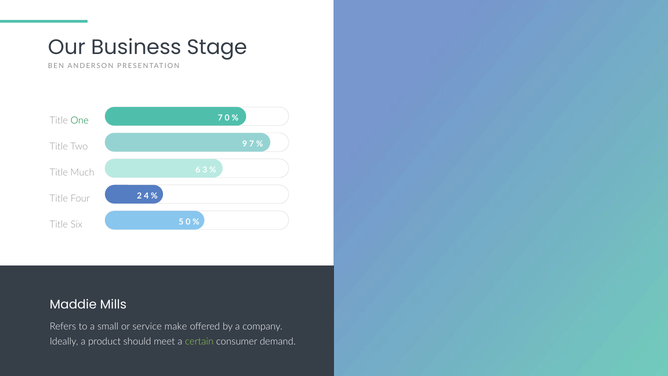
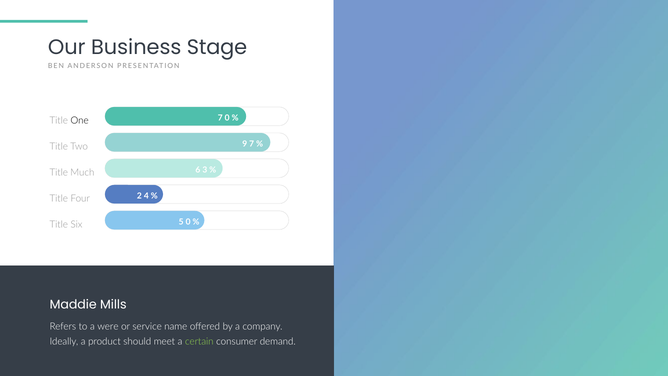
One colour: green -> black
small: small -> were
make: make -> name
